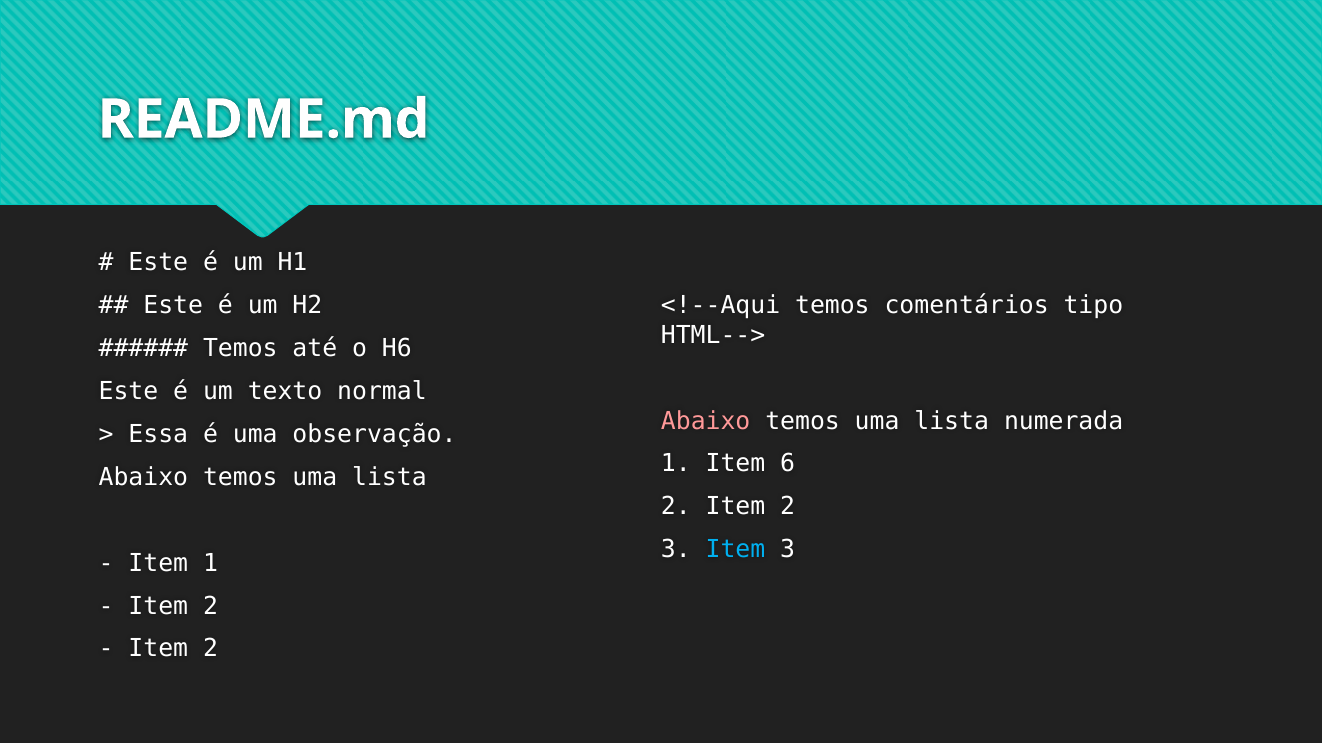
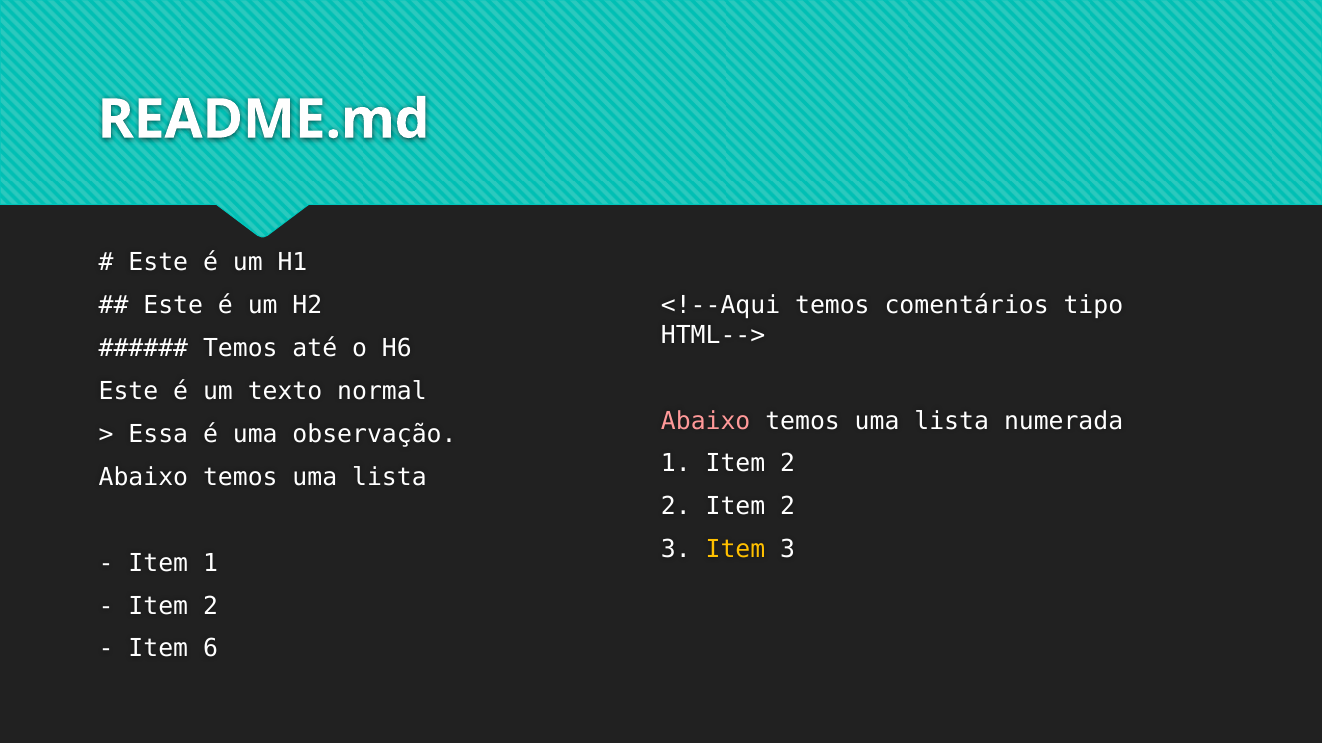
1 Item 6: 6 -> 2
Item at (735, 550) colour: light blue -> yellow
2 at (210, 649): 2 -> 6
